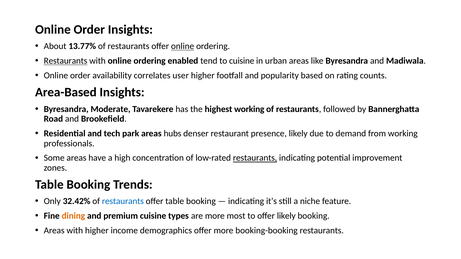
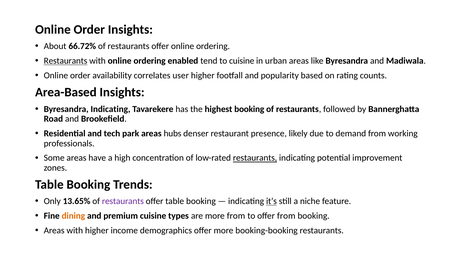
13.77%: 13.77% -> 66.72%
online at (183, 46) underline: present -> none
Byresandra Moderate: Moderate -> Indicating
highest working: working -> booking
32.42%: 32.42% -> 13.65%
restaurants at (123, 202) colour: blue -> purple
it’s underline: none -> present
more most: most -> from
offer likely: likely -> from
